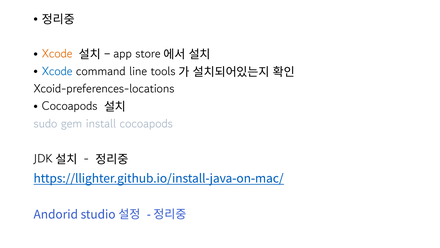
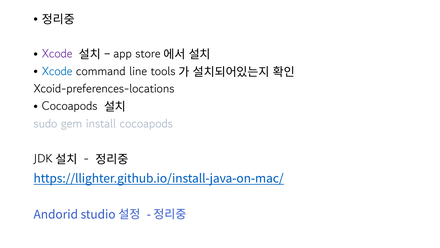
Xcode at (57, 54) colour: orange -> purple
